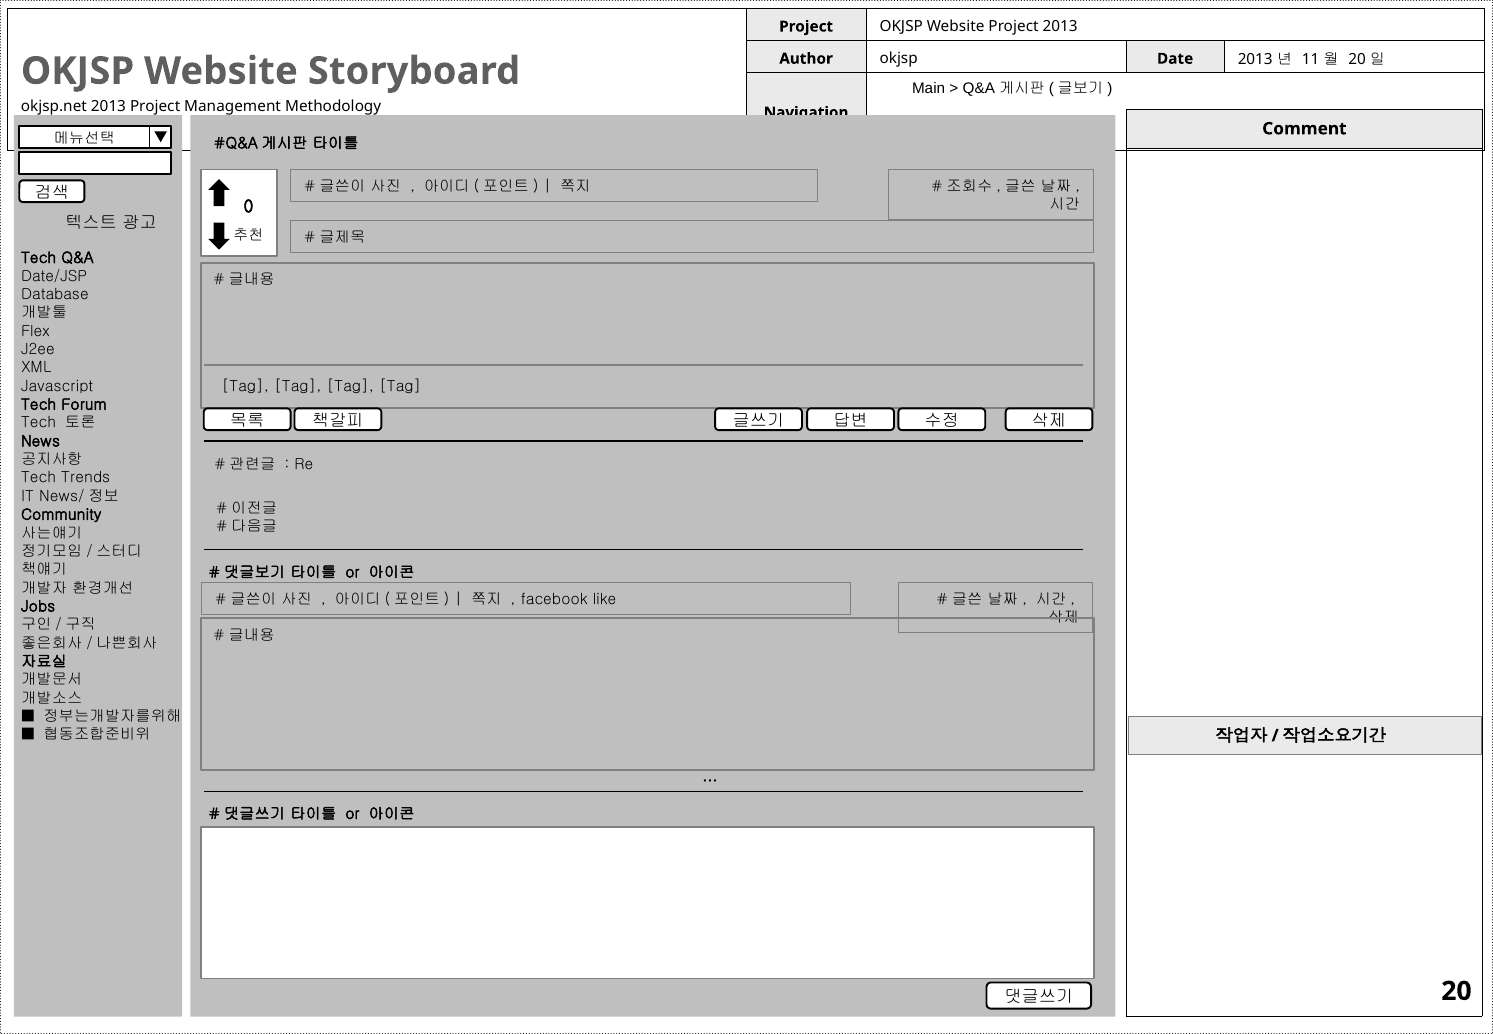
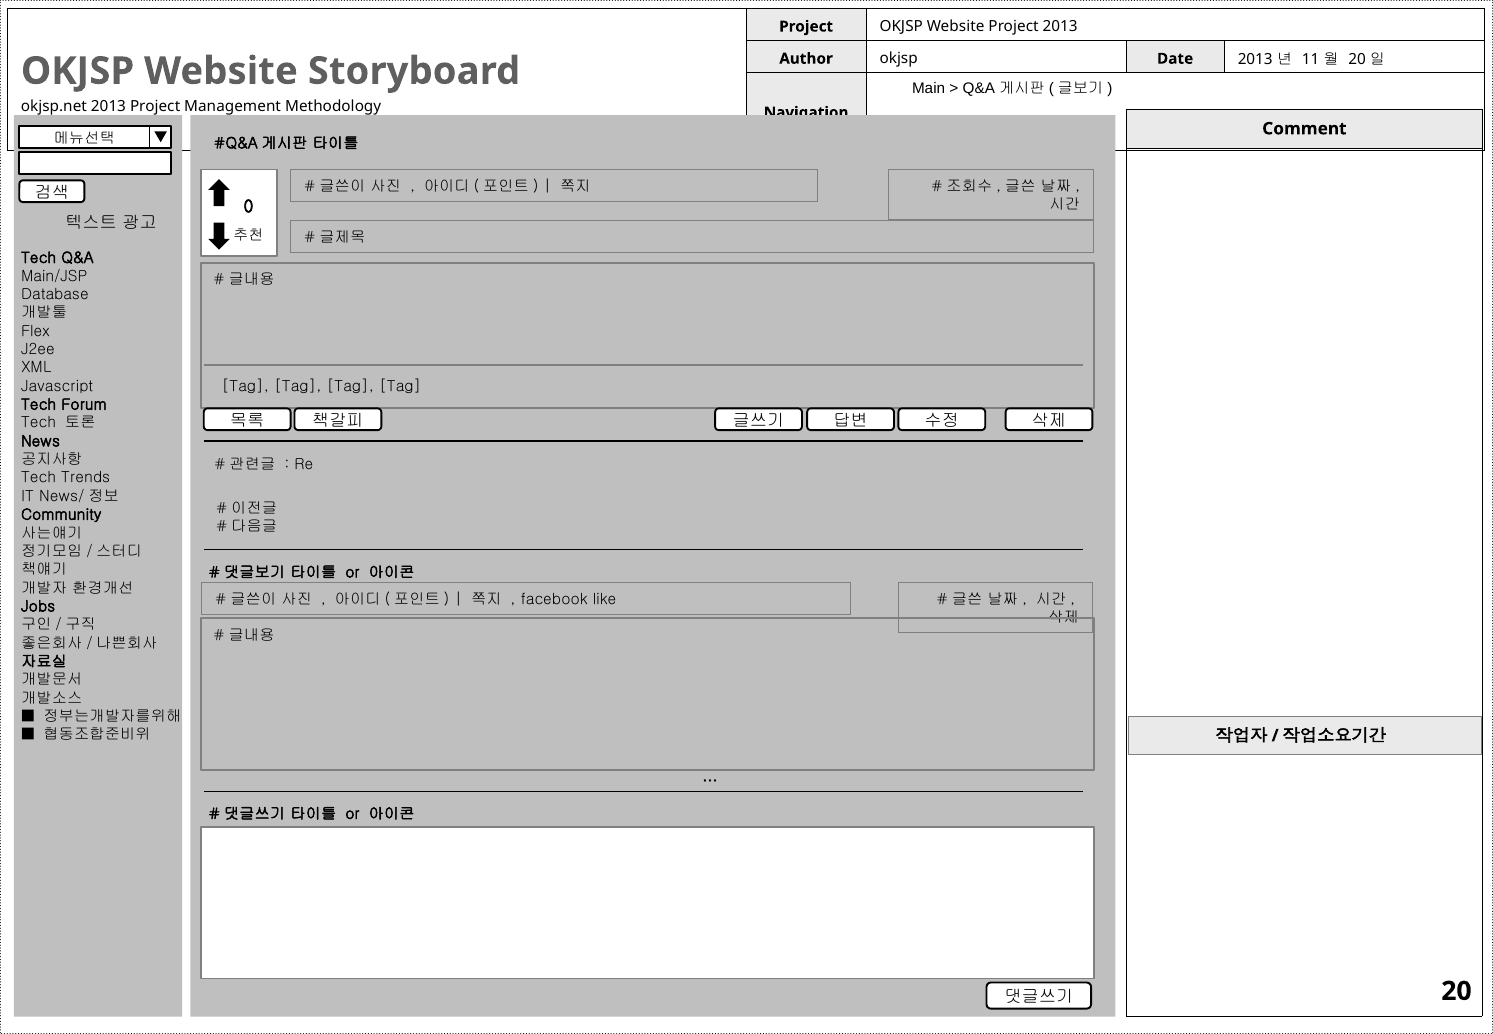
Date/JSP: Date/JSP -> Main/JSP
